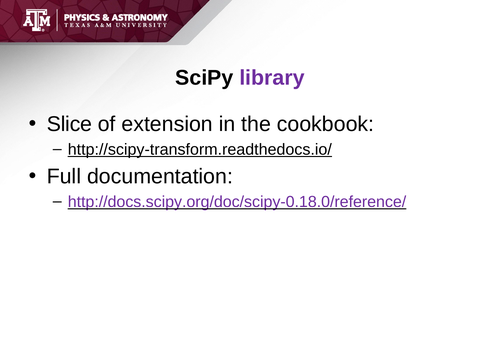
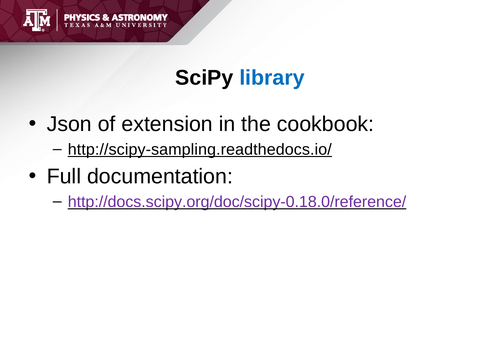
library colour: purple -> blue
Slice: Slice -> Json
http://scipy-transform.readthedocs.io/: http://scipy-transform.readthedocs.io/ -> http://scipy-sampling.readthedocs.io/
